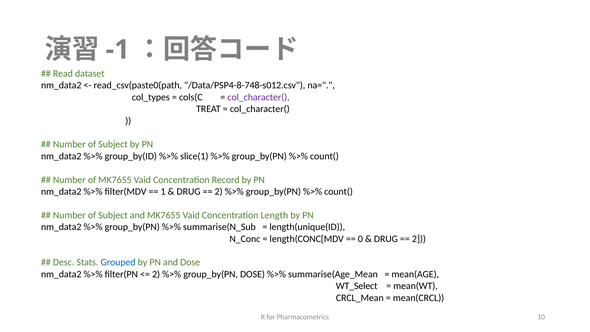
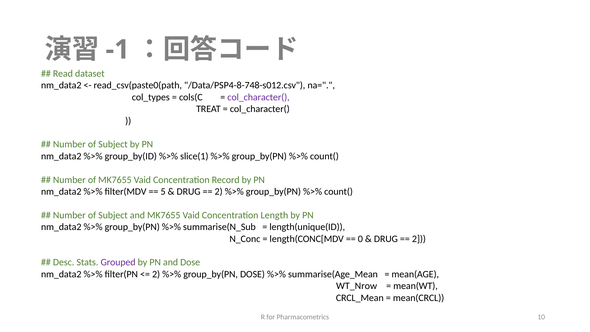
1: 1 -> 5
Grouped colour: blue -> purple
WT_Select: WT_Select -> WT_Nrow
